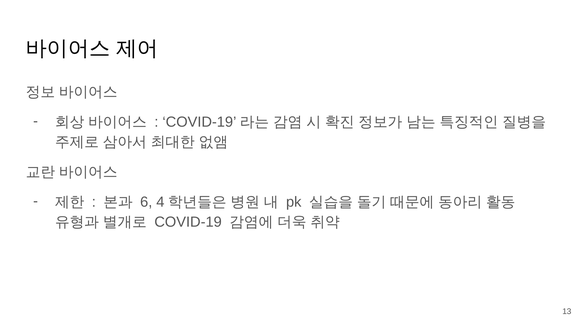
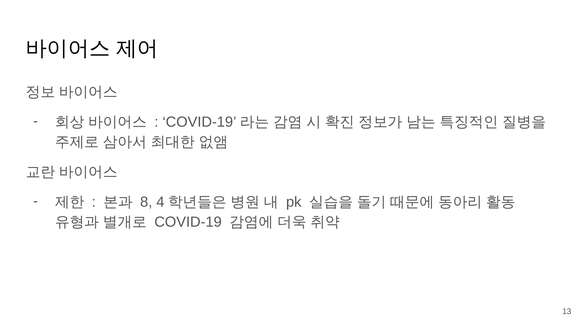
6: 6 -> 8
